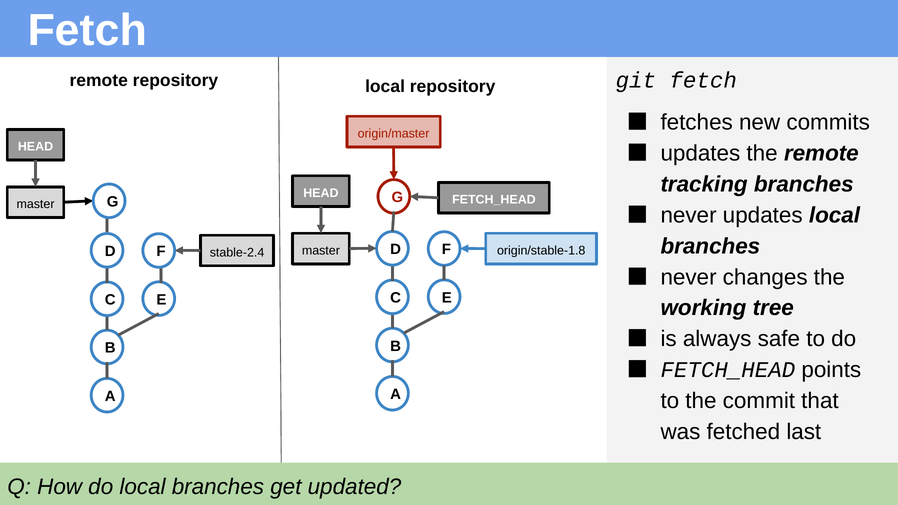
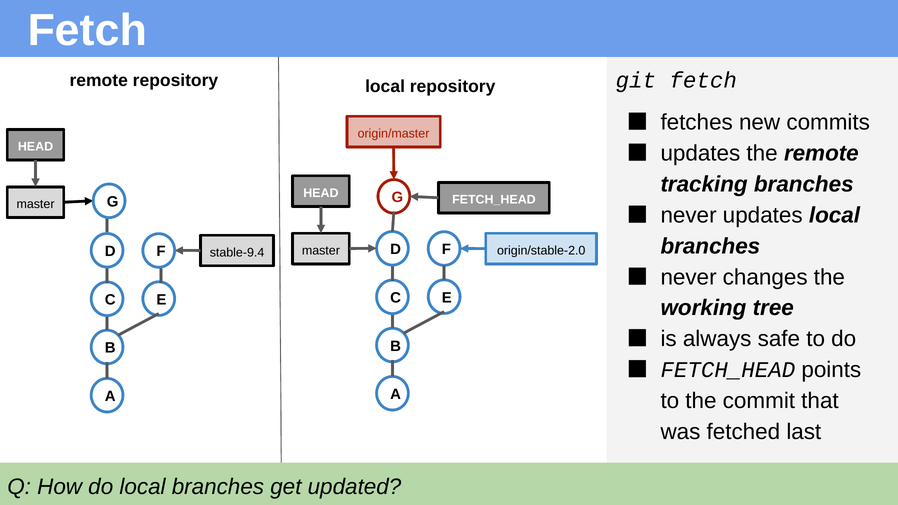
origin/stable-1.8: origin/stable-1.8 -> origin/stable-2.0
stable-2.4: stable-2.4 -> stable-9.4
